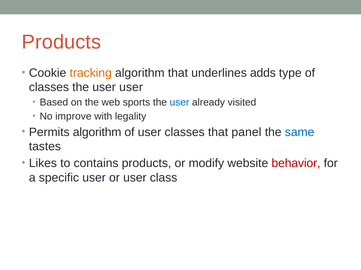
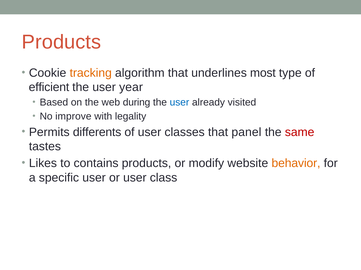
adds: adds -> most
classes at (49, 87): classes -> efficient
user user: user -> year
sports: sports -> during
Permits algorithm: algorithm -> differents
same colour: blue -> red
behavior colour: red -> orange
